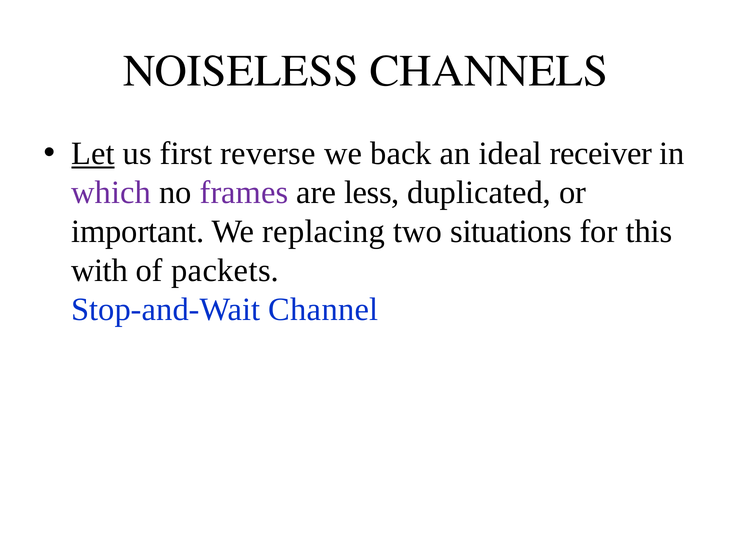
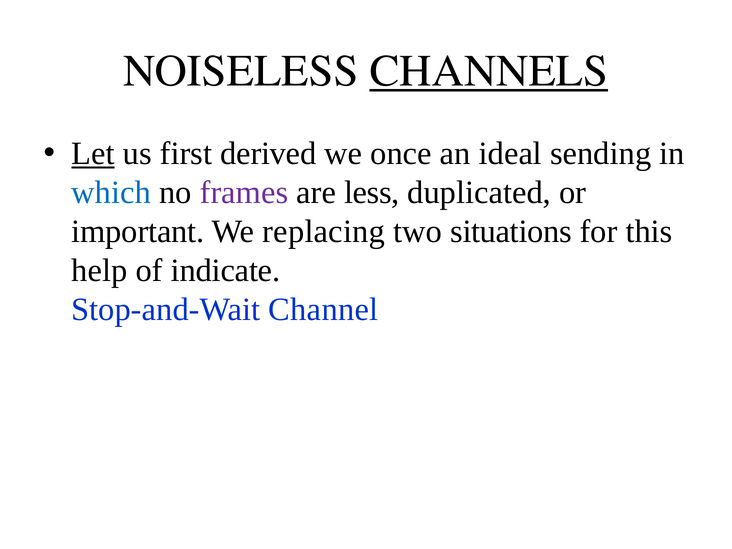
CHANNELS underline: none -> present
reverse: reverse -> derived
back: back -> once
receiver: receiver -> sending
which colour: purple -> blue
with: with -> help
packets: packets -> indicate
